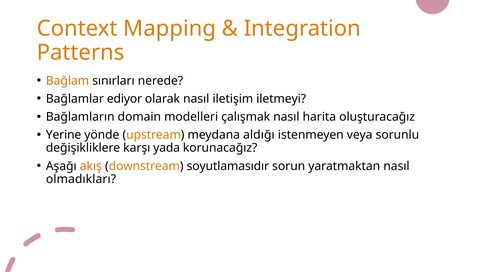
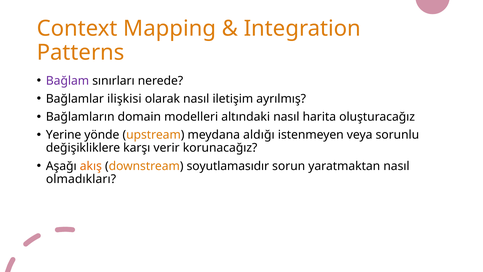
Bağlam colour: orange -> purple
ediyor: ediyor -> ilişkisi
iletmeyi: iletmeyi -> ayrılmış
çalışmak: çalışmak -> altındaki
yada: yada -> verir
